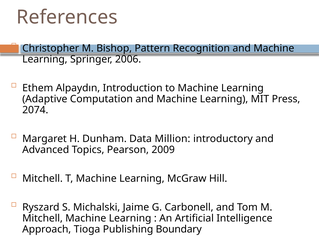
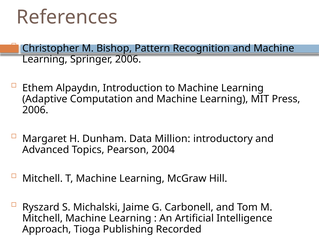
2074 at (35, 110): 2074 -> 2006
2009: 2009 -> 2004
Boundary: Boundary -> Recorded
